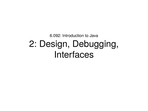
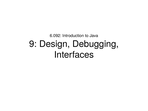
2: 2 -> 9
